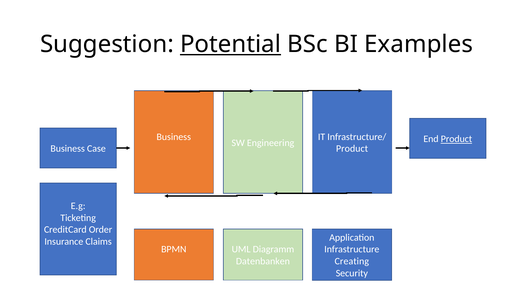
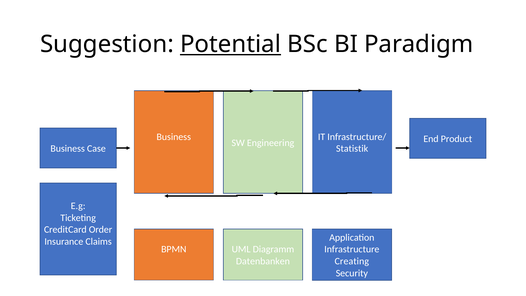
Examples: Examples -> Paradigm
Product at (456, 139) underline: present -> none
Product at (352, 149): Product -> Statistik
